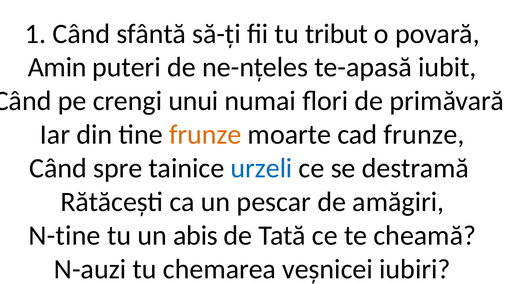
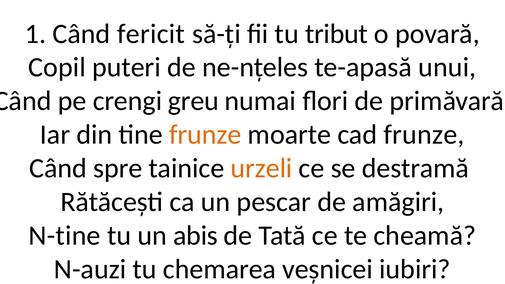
sfântă: sfântă -> fericit
Amin: Amin -> Copil
iubit: iubit -> unui
unui: unui -> greu
urzeli colour: blue -> orange
